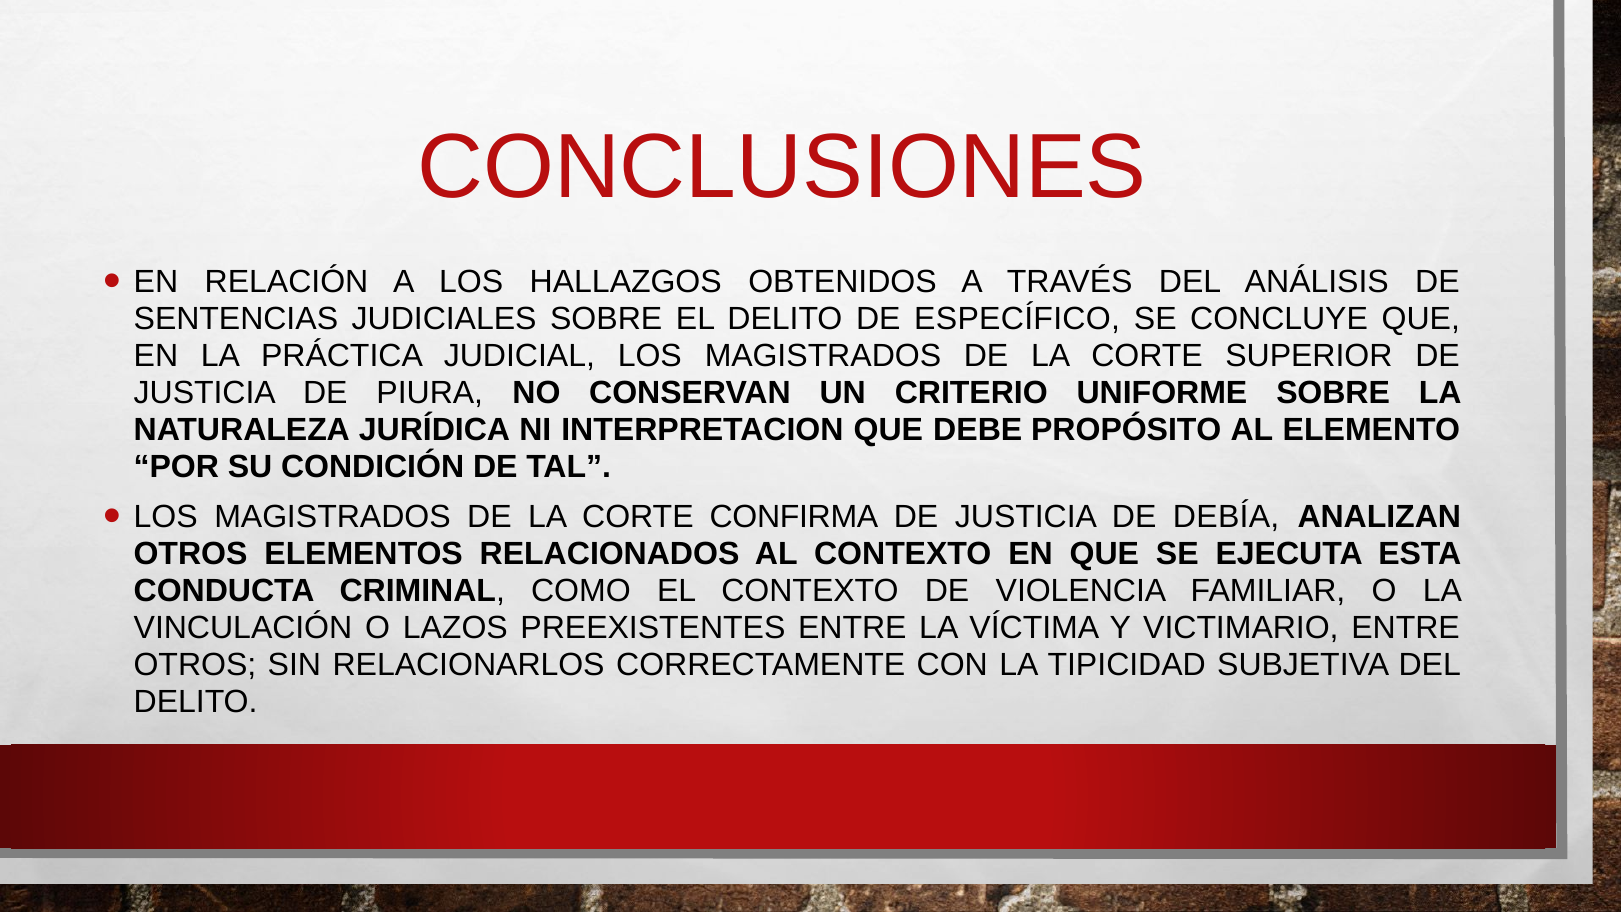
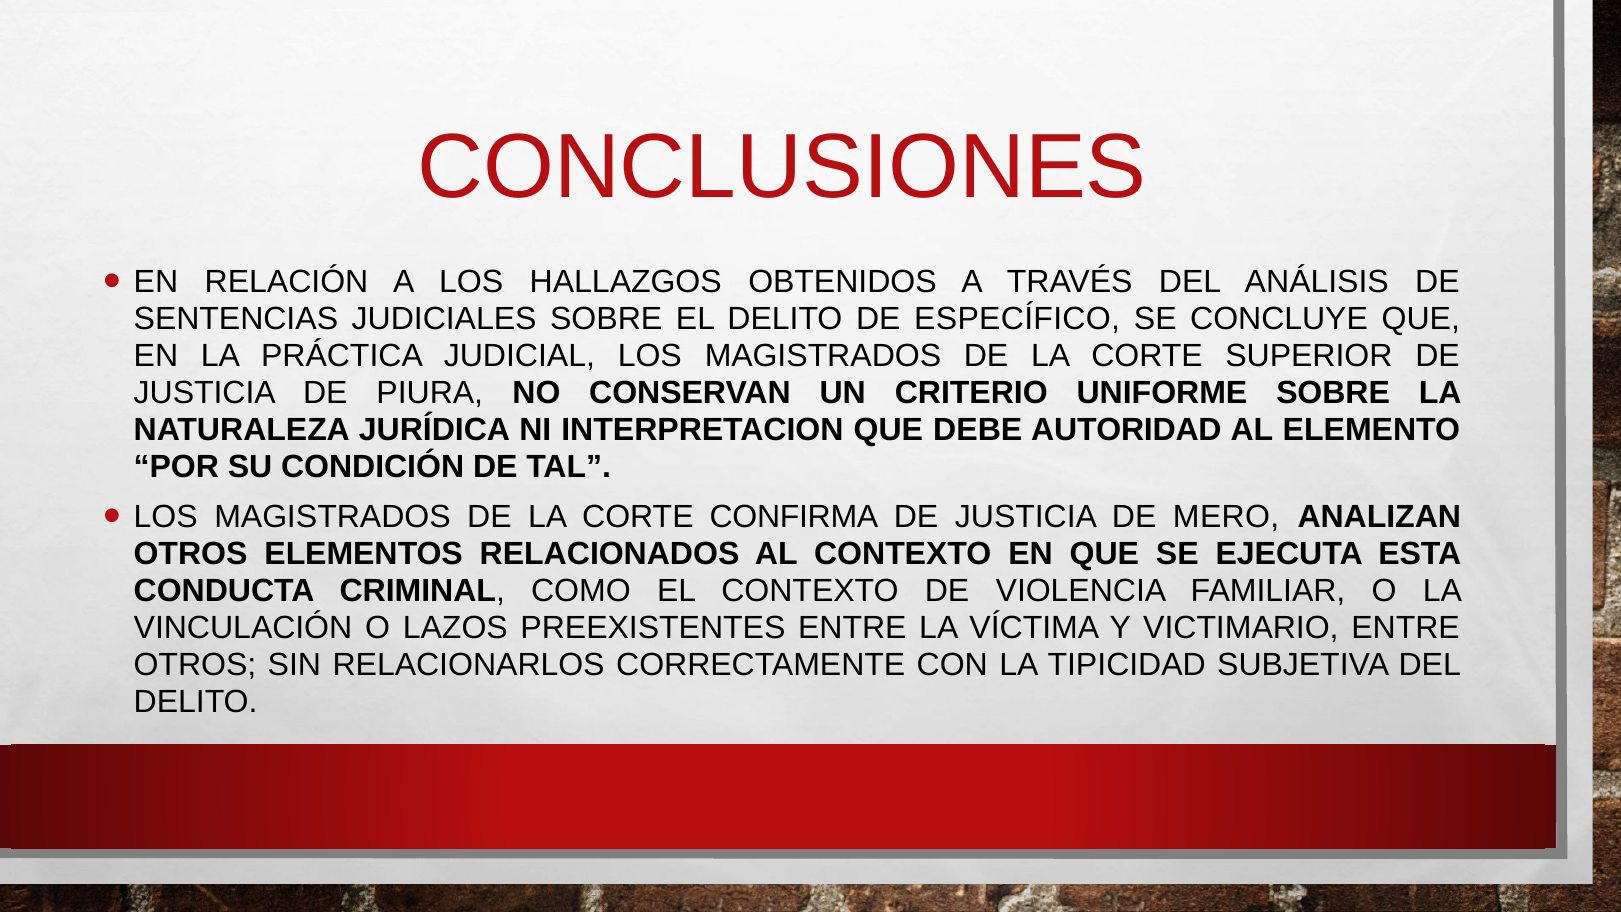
PROPÓSITO: PROPÓSITO -> AUTORIDAD
DEBÍA: DEBÍA -> MERO
